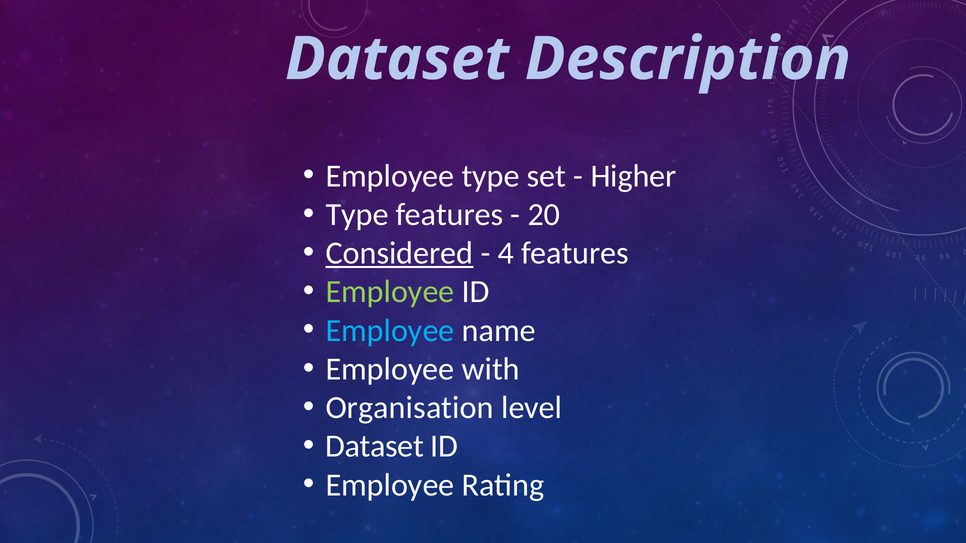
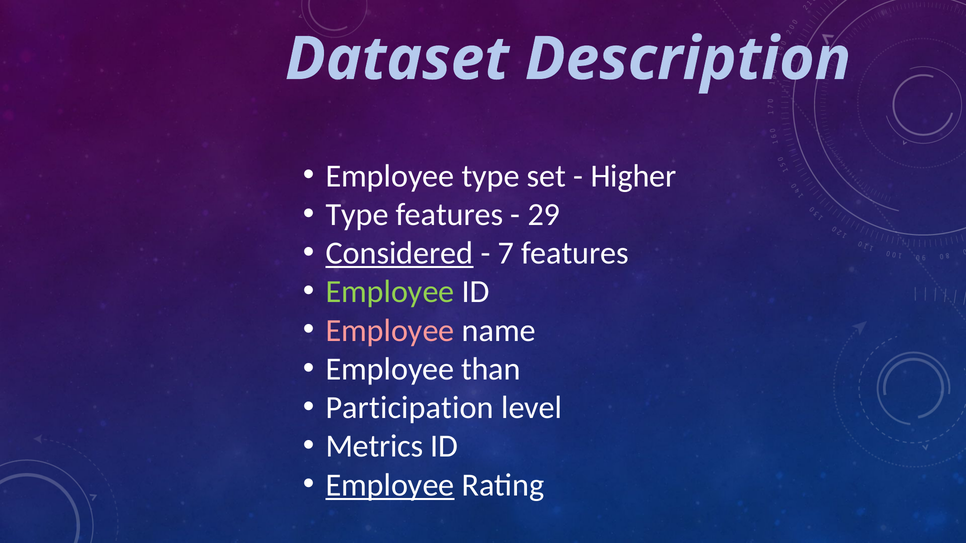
20: 20 -> 29
4: 4 -> 7
Employee at (390, 331) colour: light blue -> pink
with: with -> than
Organisation: Organisation -> Participation
Dataset at (374, 447): Dataset -> Metrics
Employee at (390, 485) underline: none -> present
